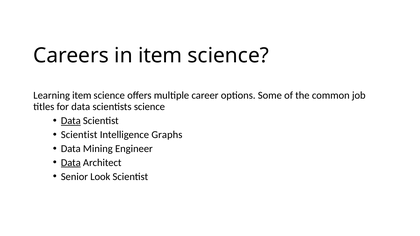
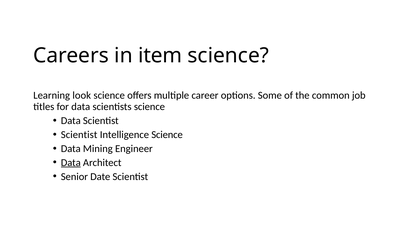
Learning item: item -> look
Data at (71, 121) underline: present -> none
Intelligence Graphs: Graphs -> Science
Look: Look -> Date
